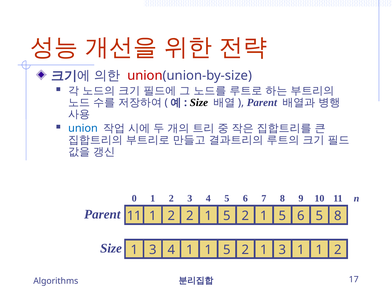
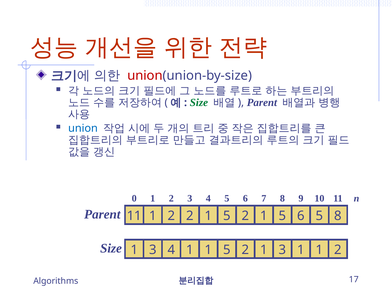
Size at (199, 103) colour: black -> green
